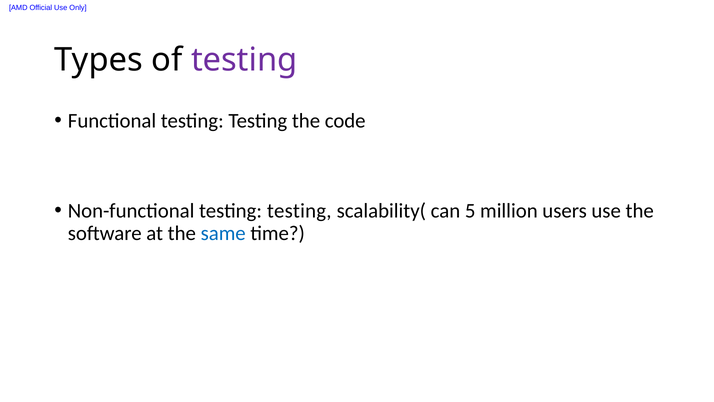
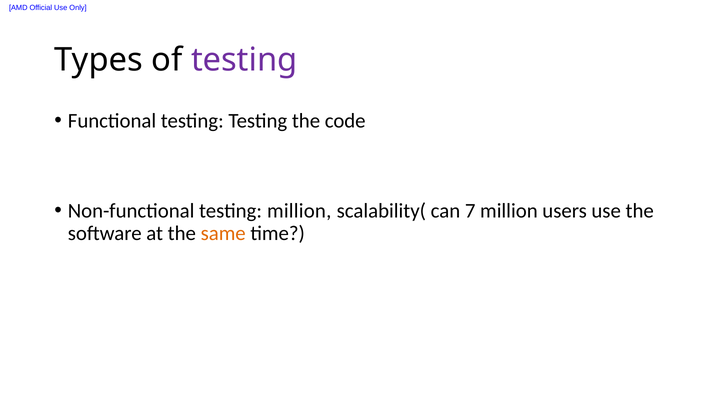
Non-functional testing testing: testing -> million
5: 5 -> 7
same colour: blue -> orange
